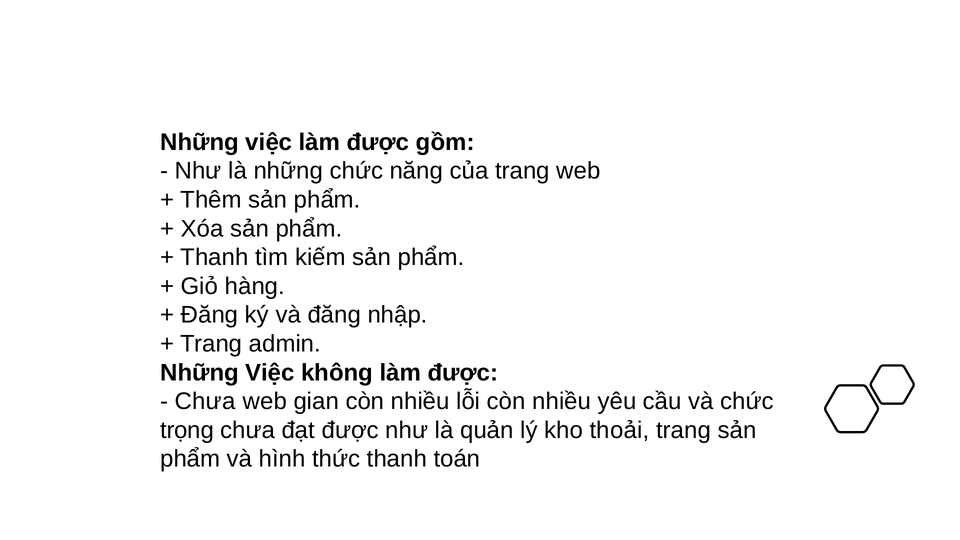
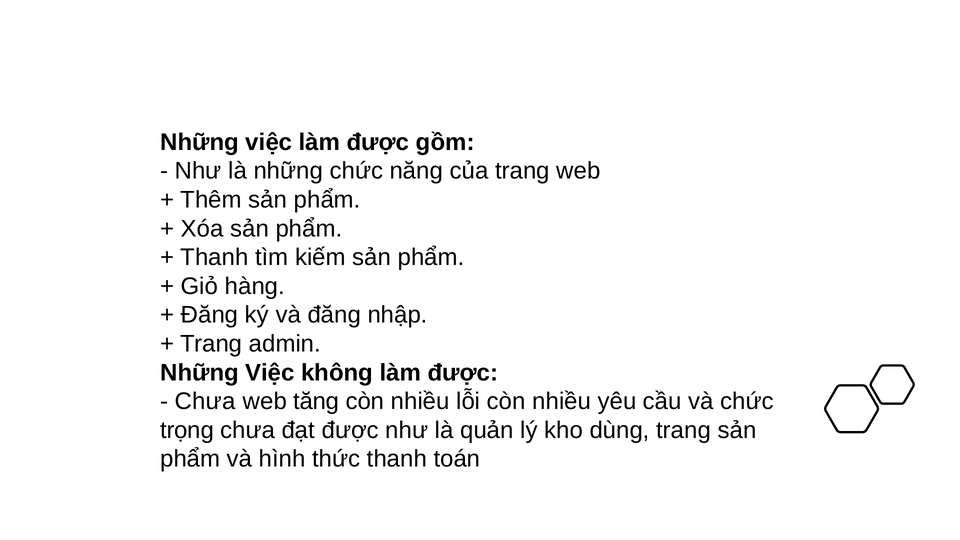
gian: gian -> tăng
thoải: thoải -> dùng
